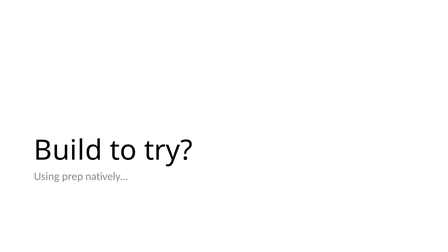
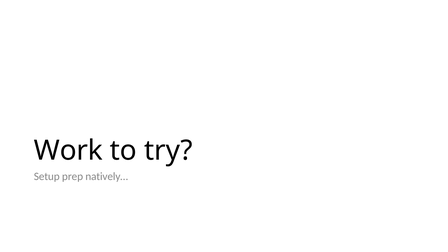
Build: Build -> Work
Using: Using -> Setup
